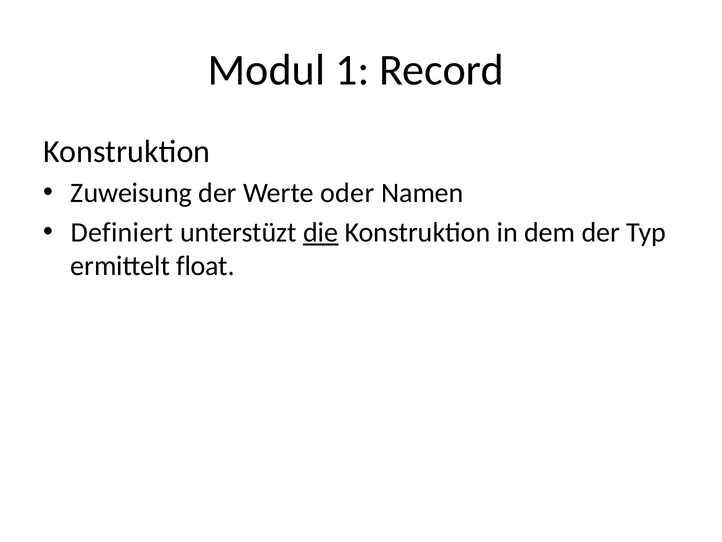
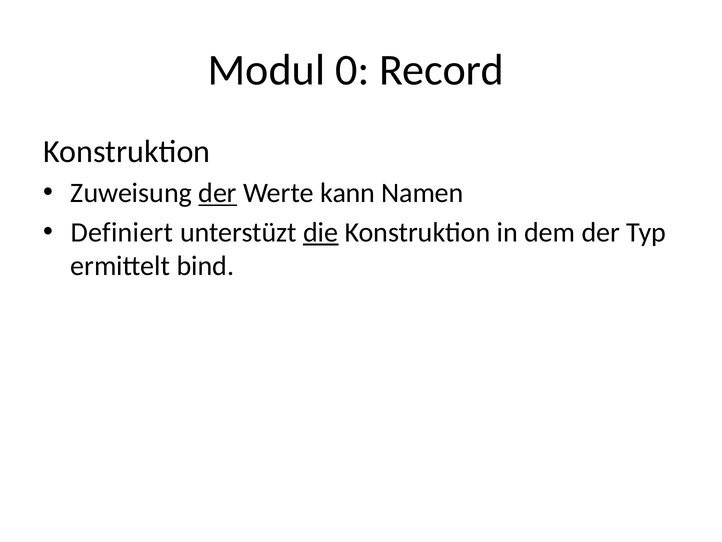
1: 1 -> 0
der at (218, 193) underline: none -> present
oder: oder -> kann
float: float -> bind
